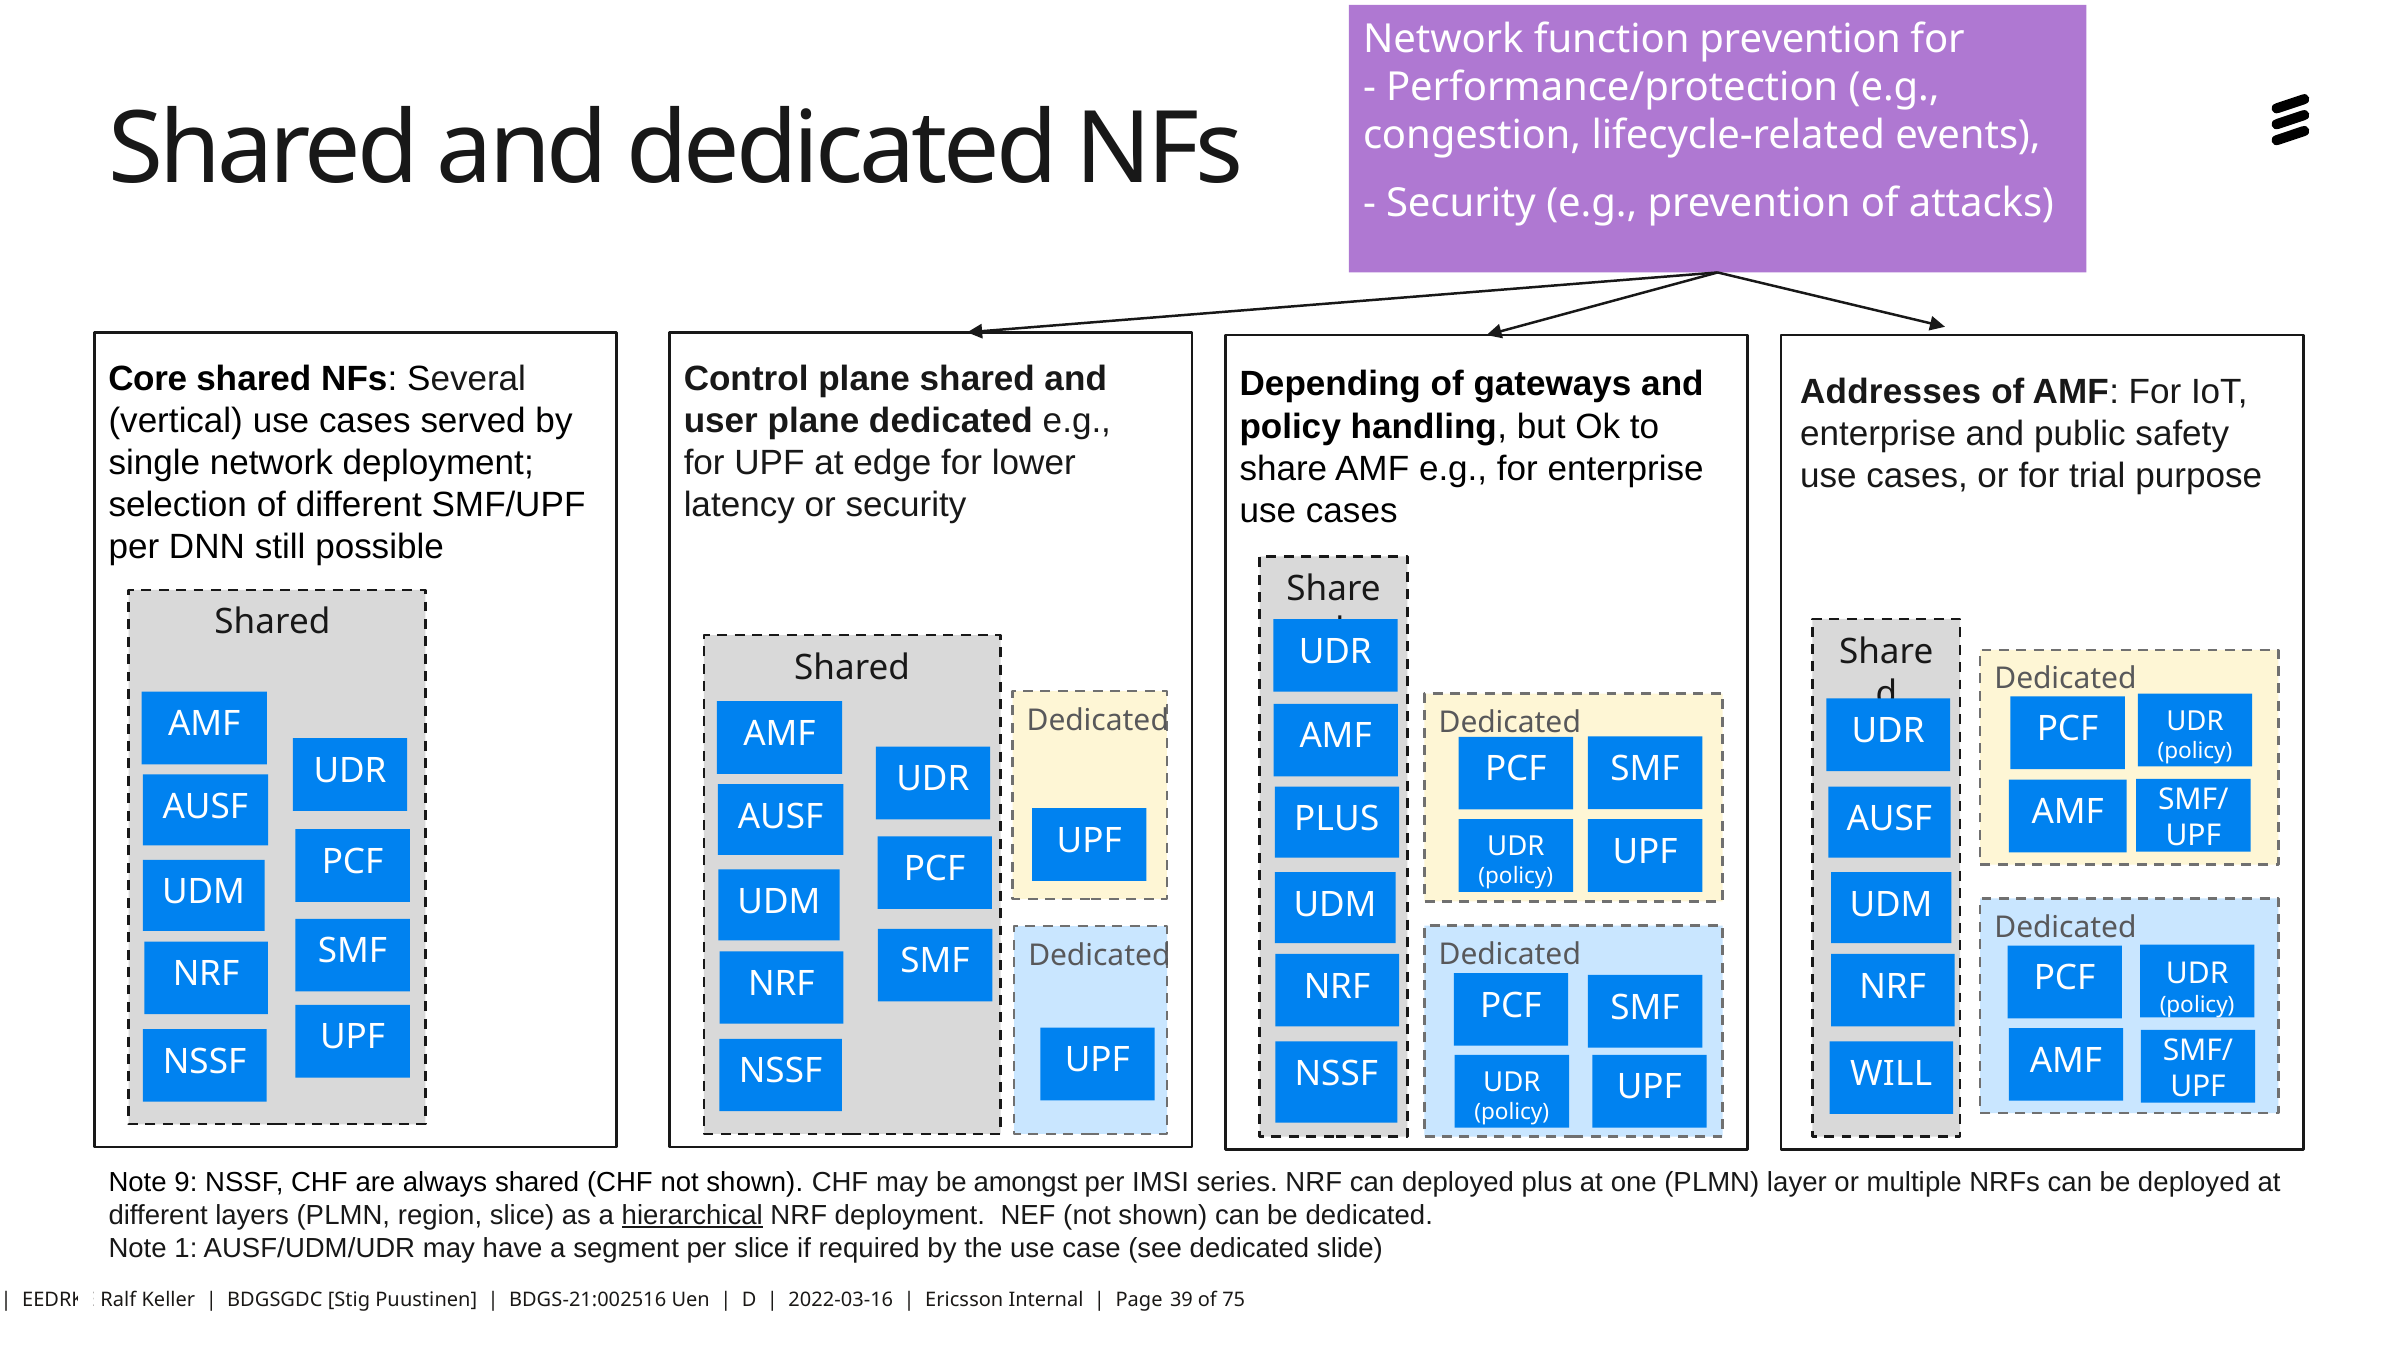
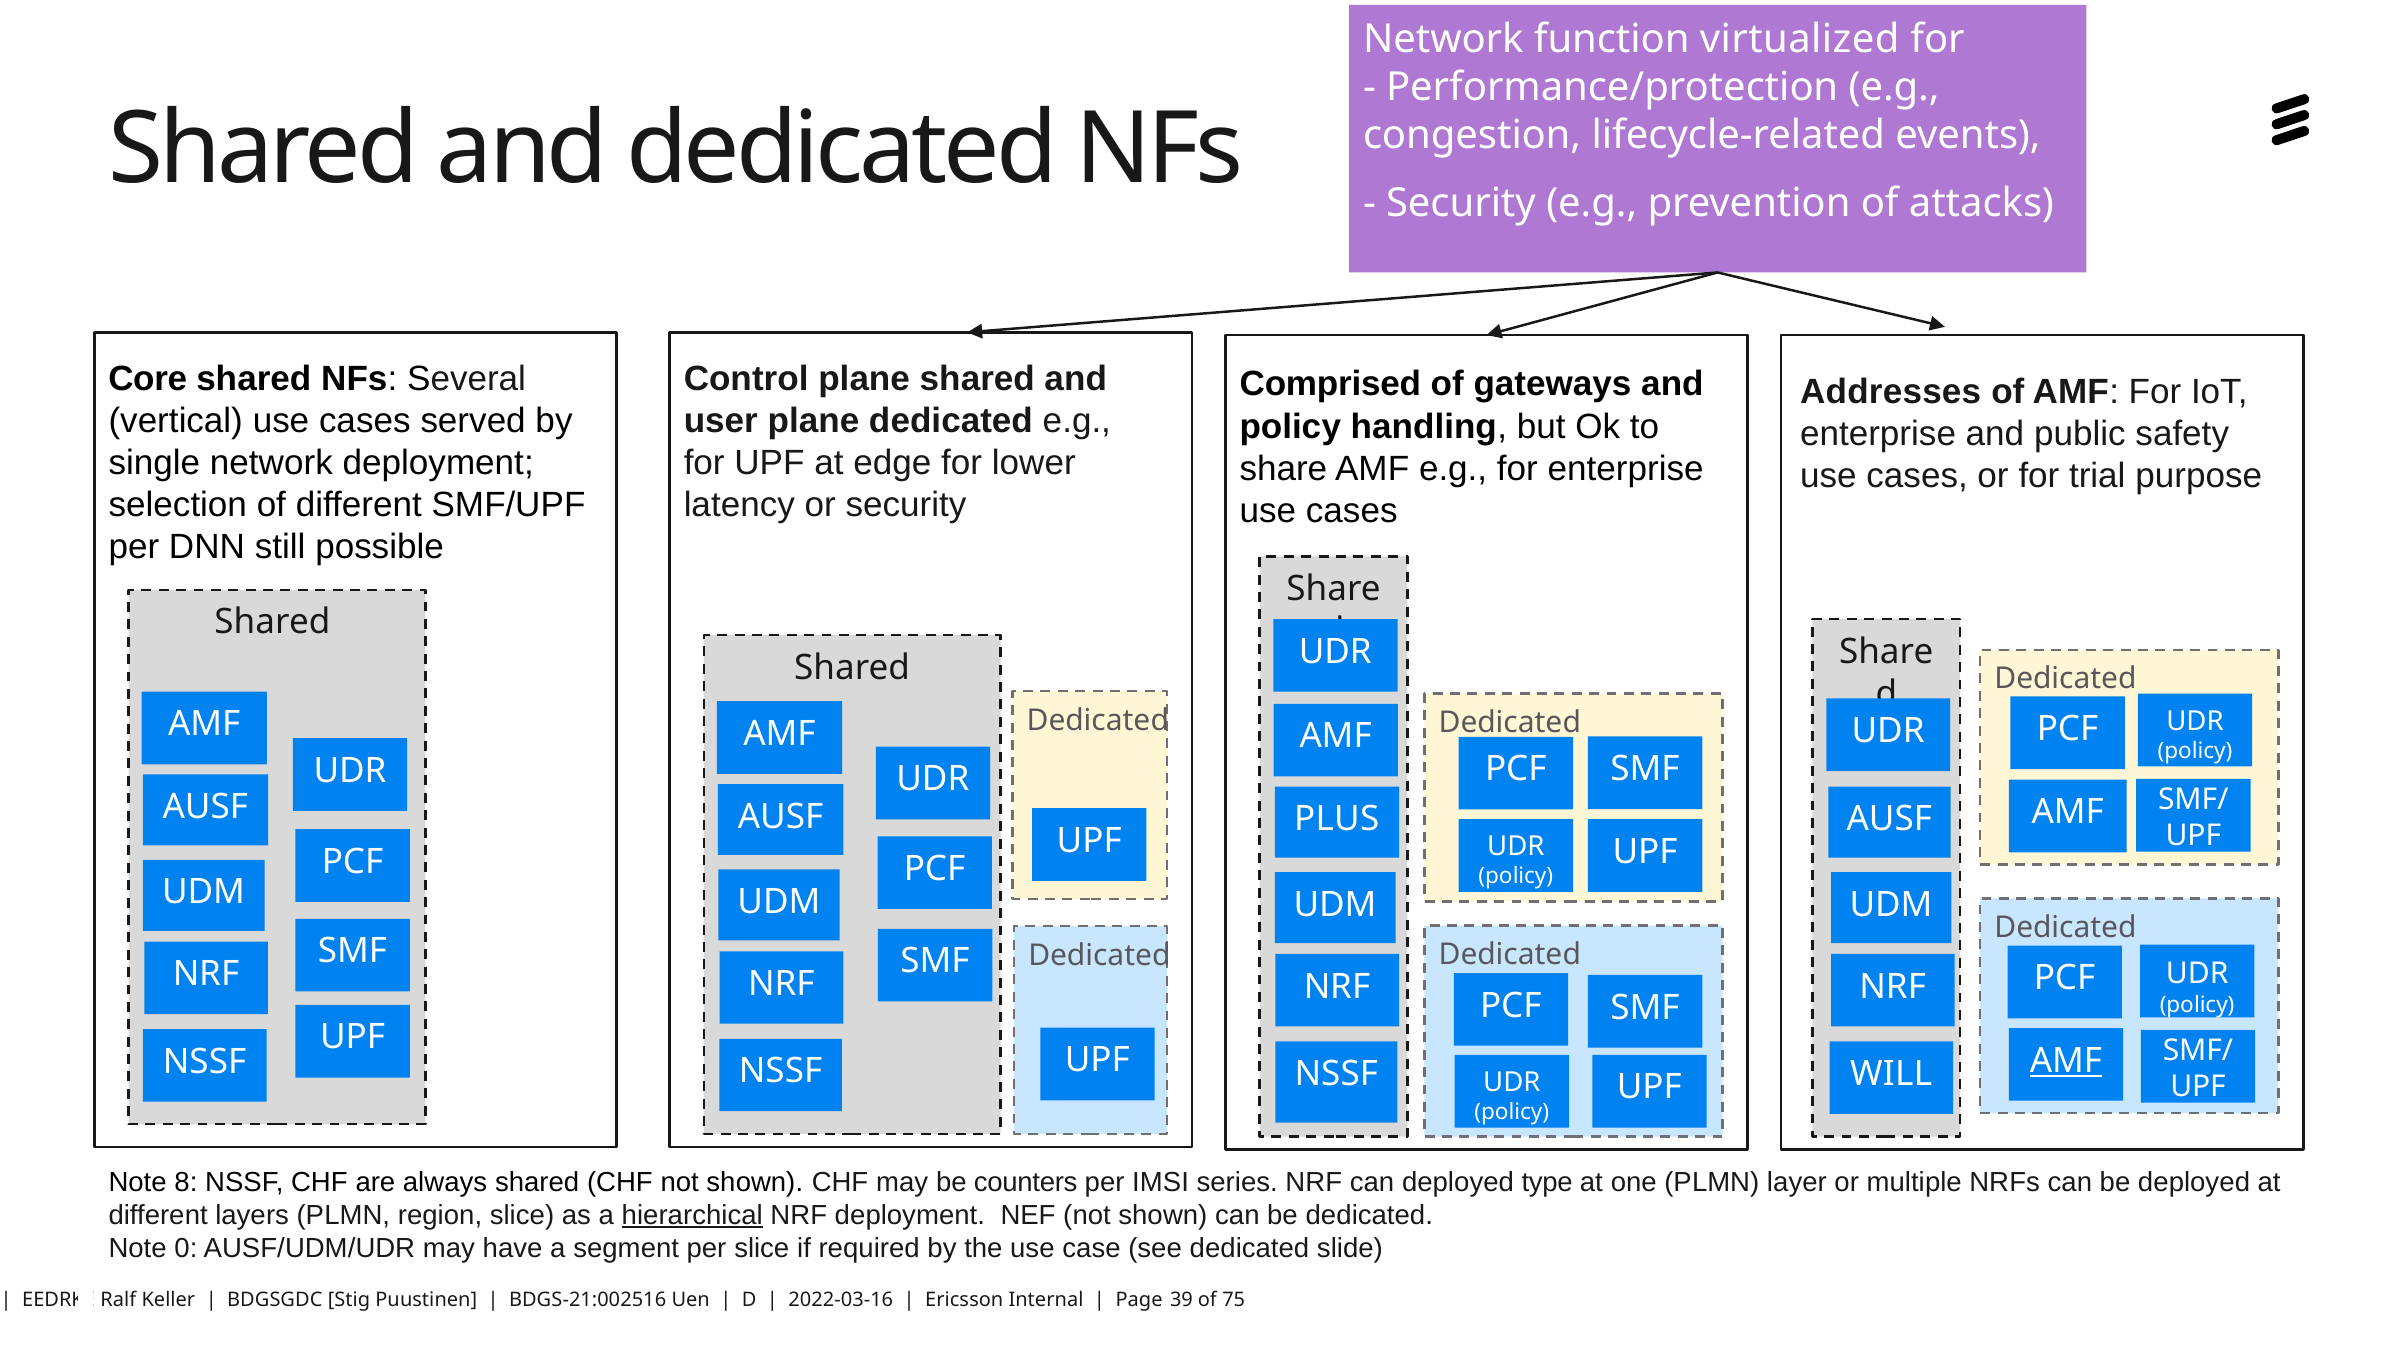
function prevention: prevention -> virtualized
Depending: Depending -> Comprised
AMF at (2066, 1060) underline: none -> present
9: 9 -> 8
amongst: amongst -> counters
deployed plus: plus -> type
1: 1 -> 0
